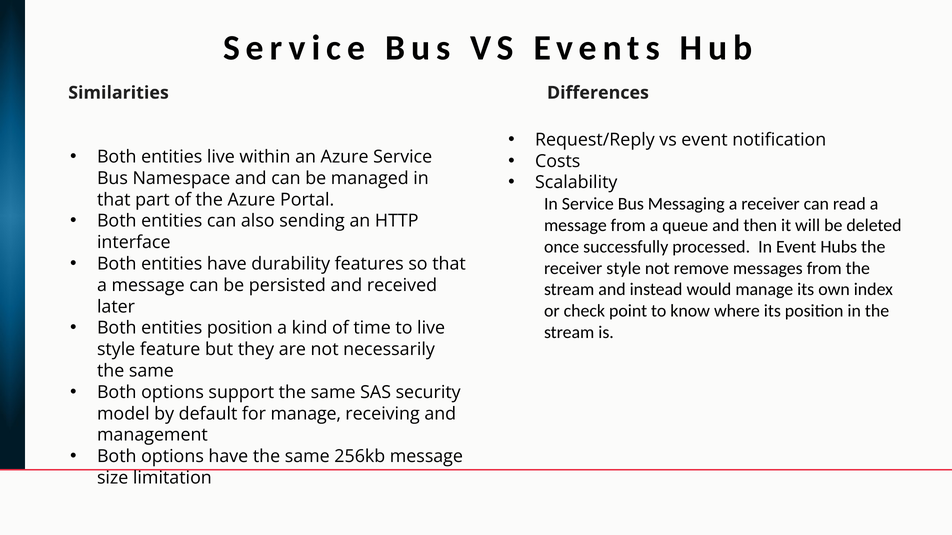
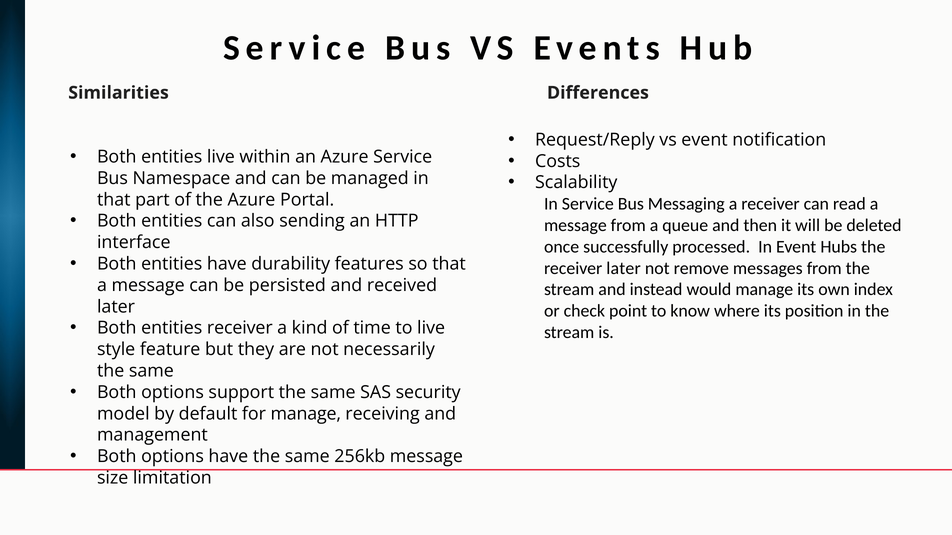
receiver style: style -> later
entities position: position -> receiver
